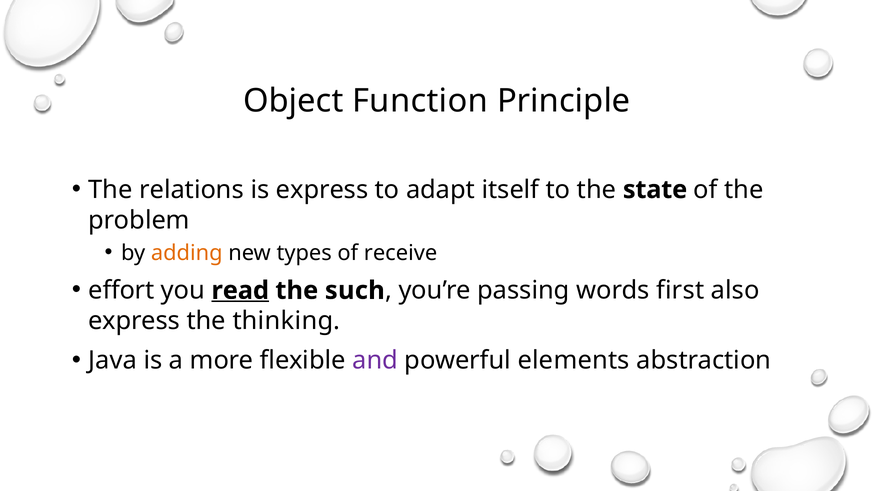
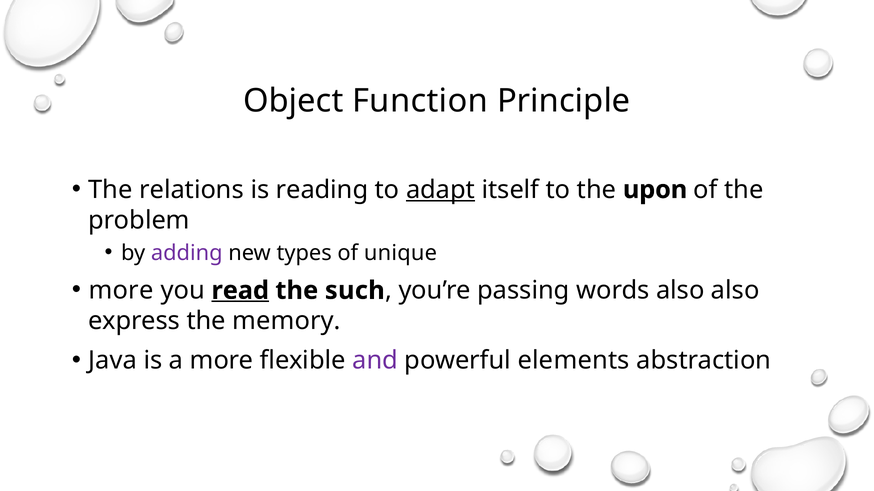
is express: express -> reading
adapt underline: none -> present
state: state -> upon
adding colour: orange -> purple
receive: receive -> unique
effort at (121, 291): effort -> more
words first: first -> also
thinking: thinking -> memory
